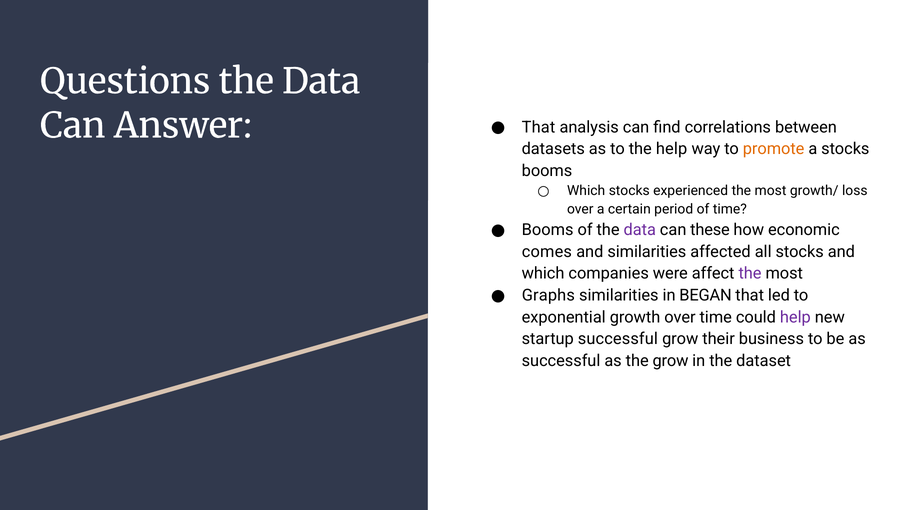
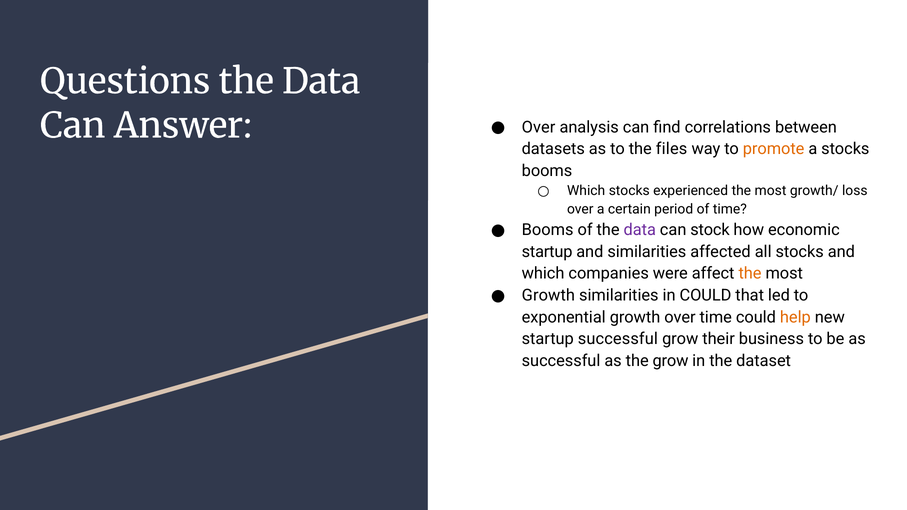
That at (539, 127): That -> Over
the help: help -> files
these: these -> stock
comes at (547, 252): comes -> startup
the at (750, 274) colour: purple -> orange
Graphs at (548, 295): Graphs -> Growth
in BEGAN: BEGAN -> COULD
help at (795, 317) colour: purple -> orange
